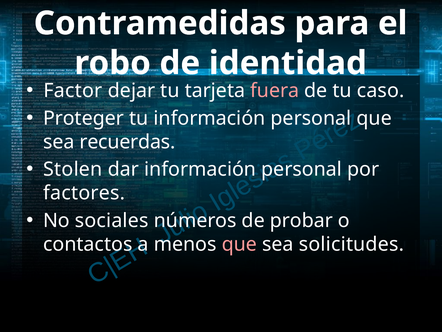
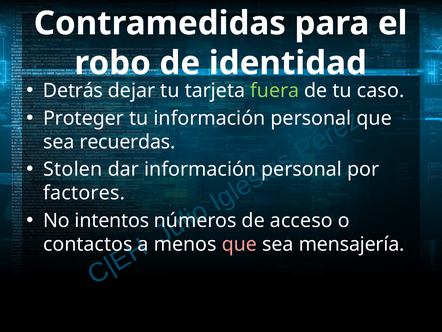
Factor: Factor -> Detrás
fuera colour: pink -> light green
sociales: sociales -> intentos
probar: probar -> acceso
solicitudes: solicitudes -> mensajería
